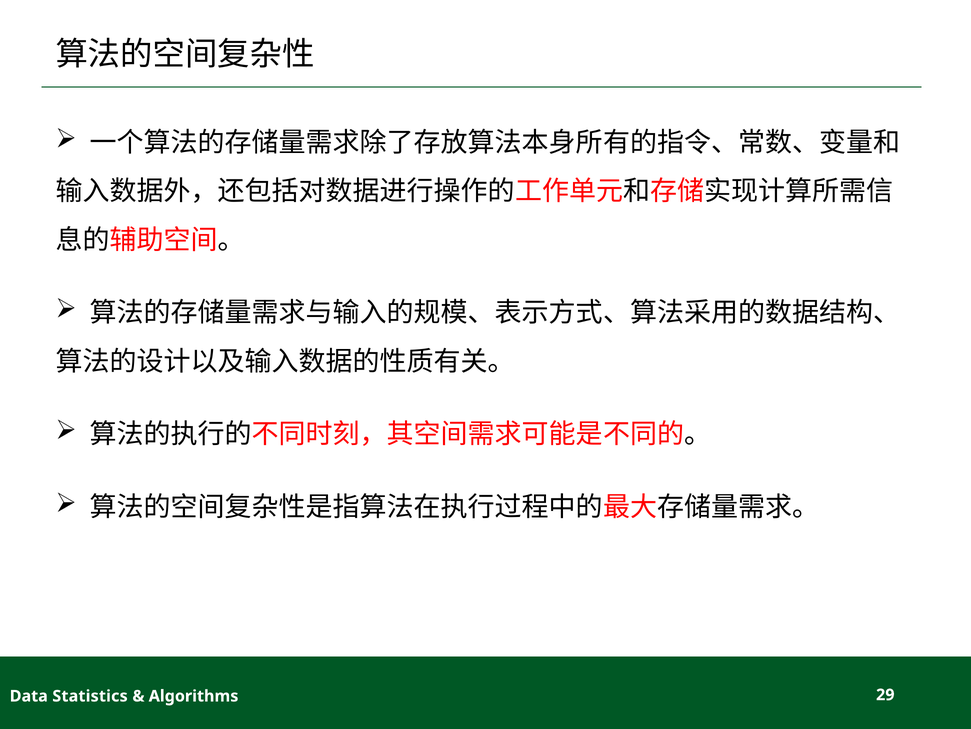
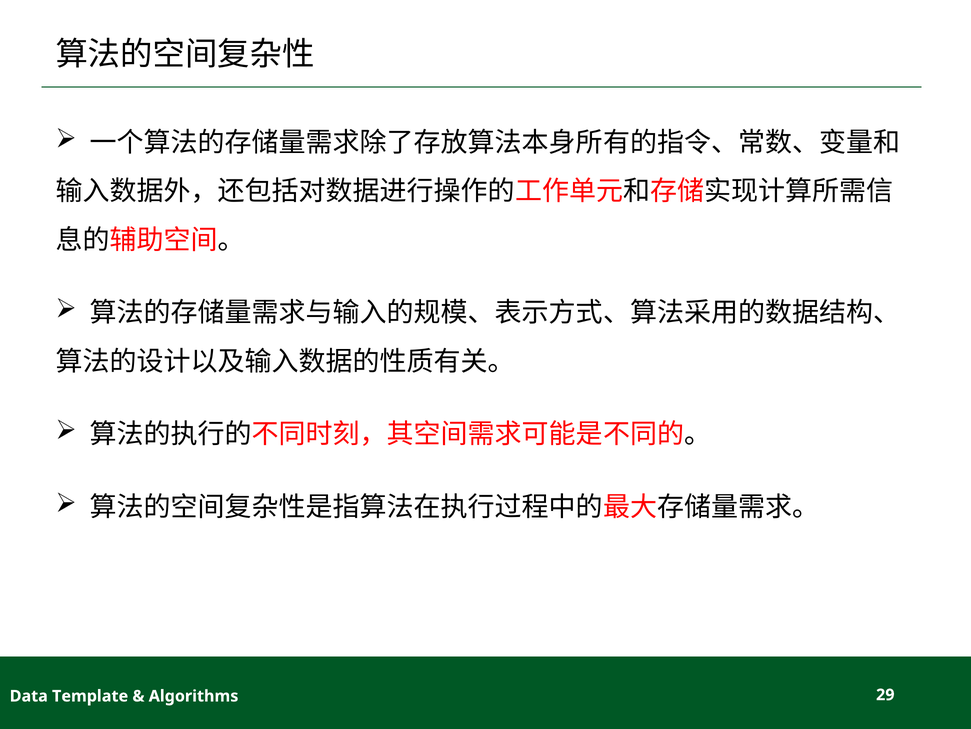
Statistics: Statistics -> Template
